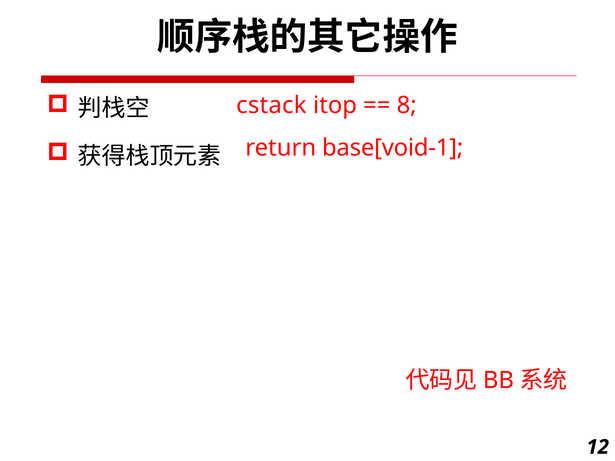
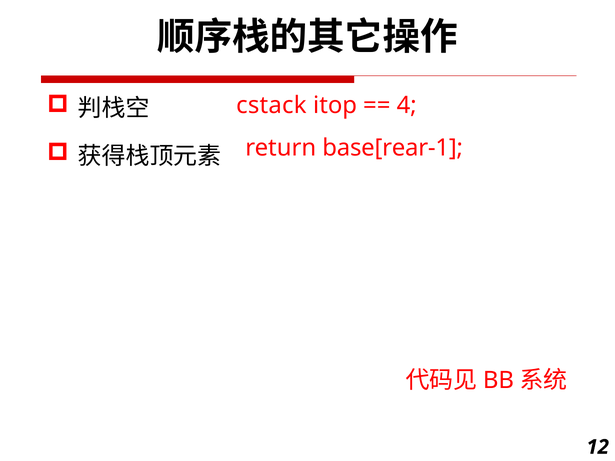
8: 8 -> 4
base[void-1: base[void-1 -> base[rear-1
